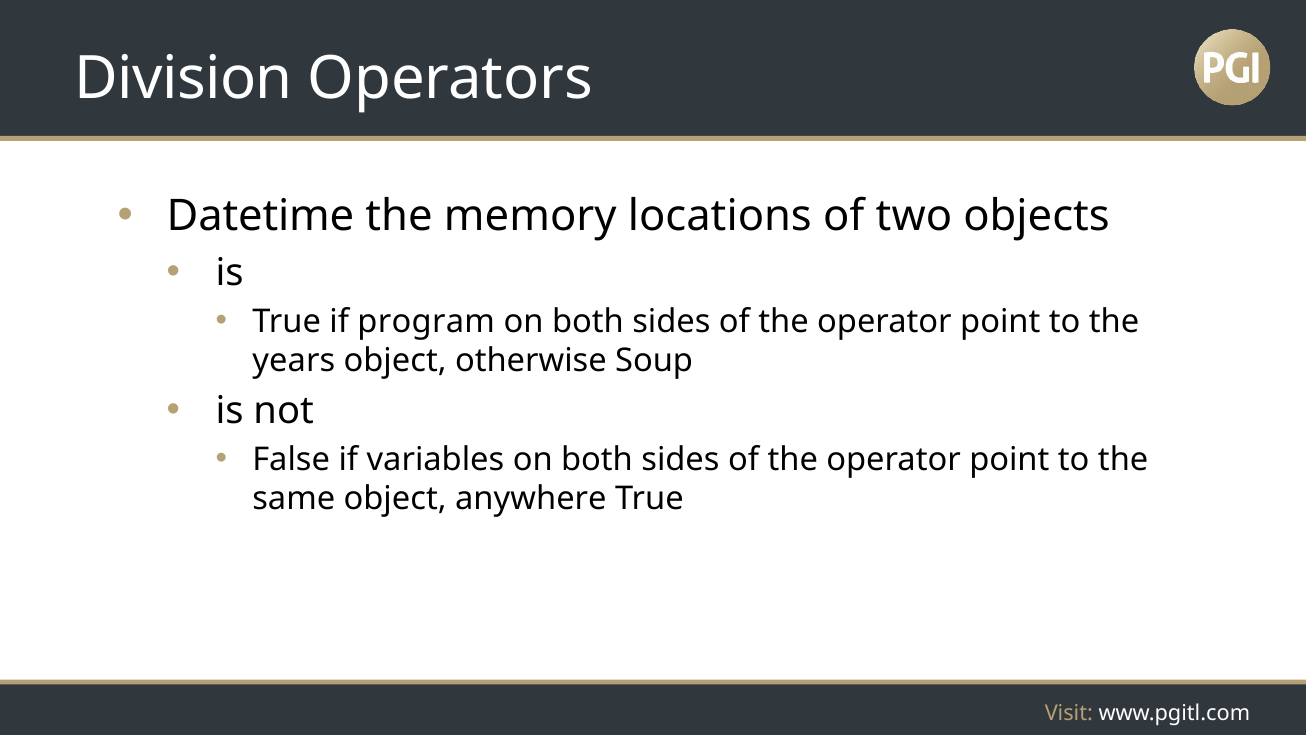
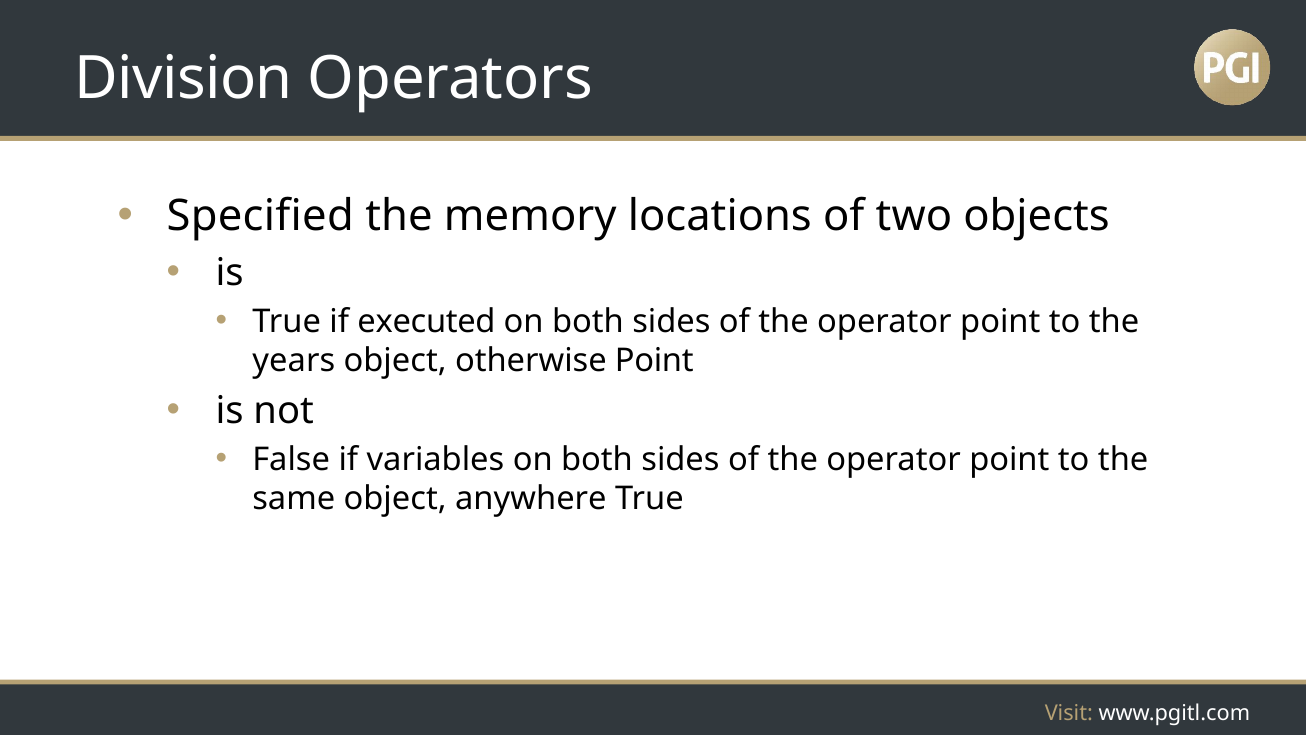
Datetime: Datetime -> Specified
program: program -> executed
otherwise Soup: Soup -> Point
